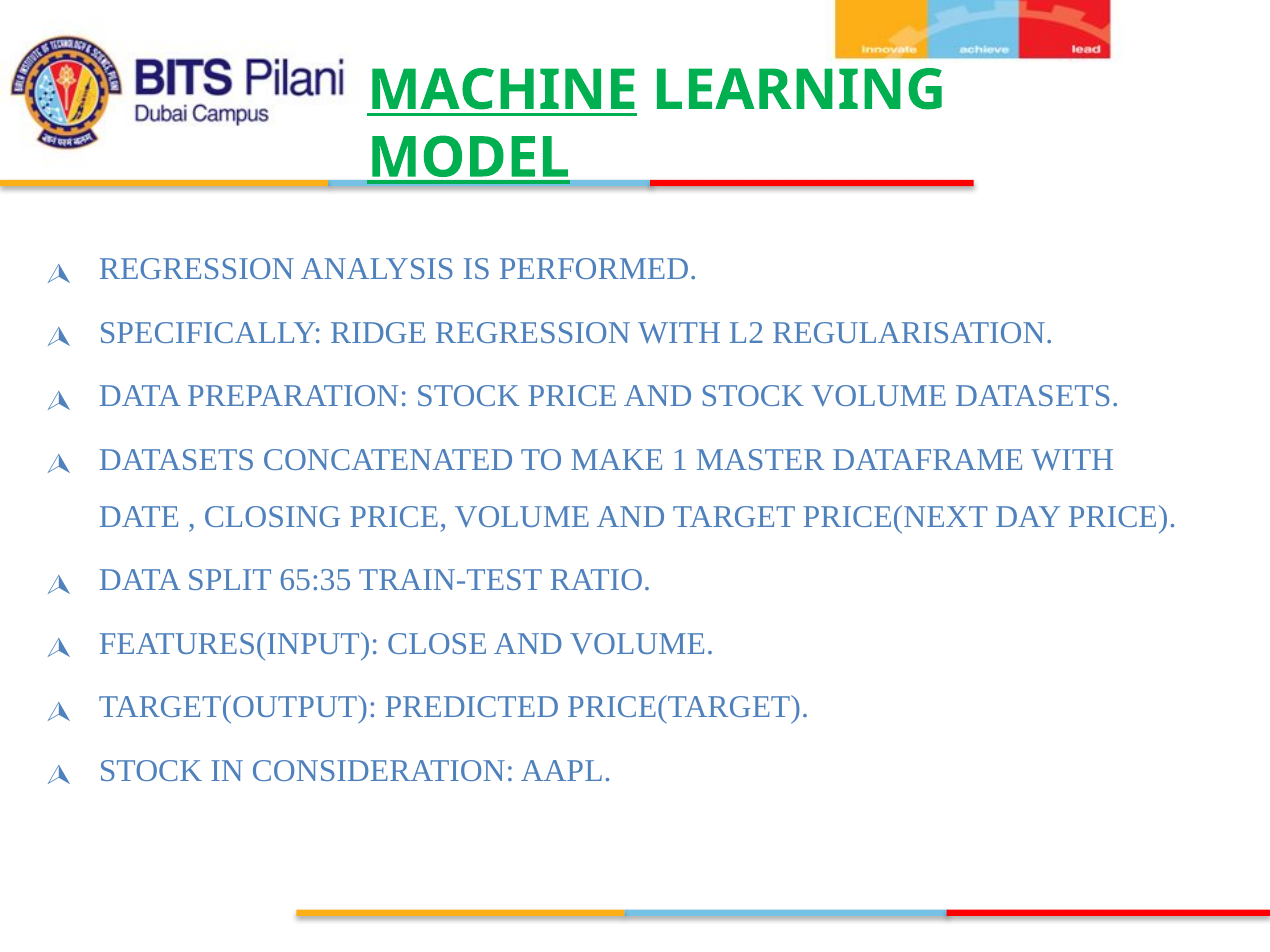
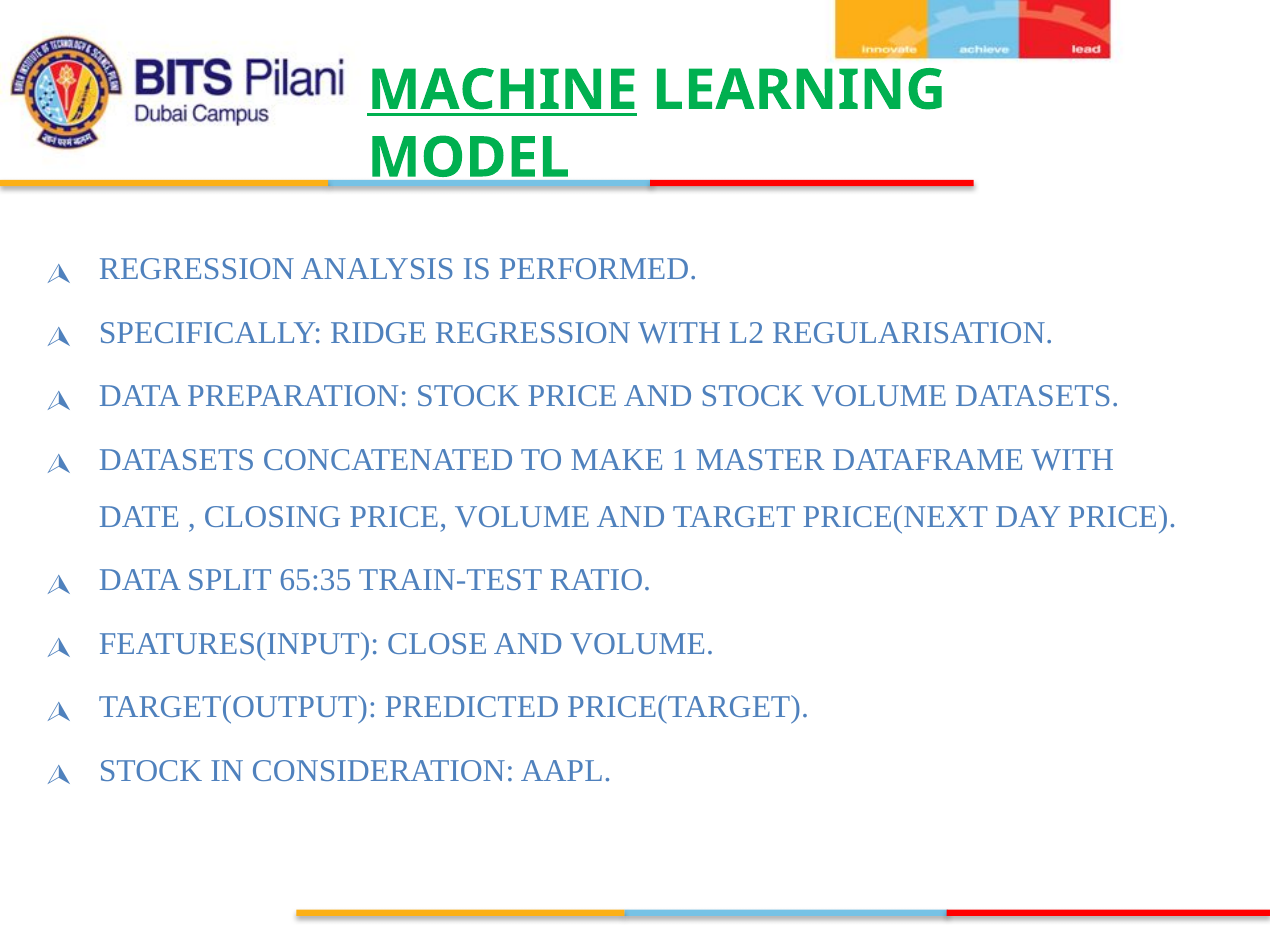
MODEL underline: present -> none
